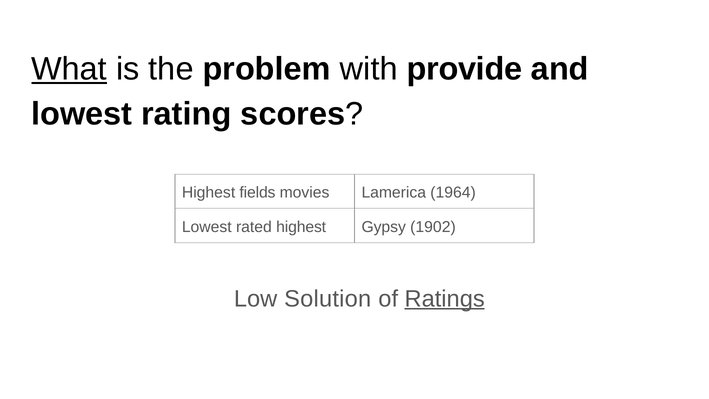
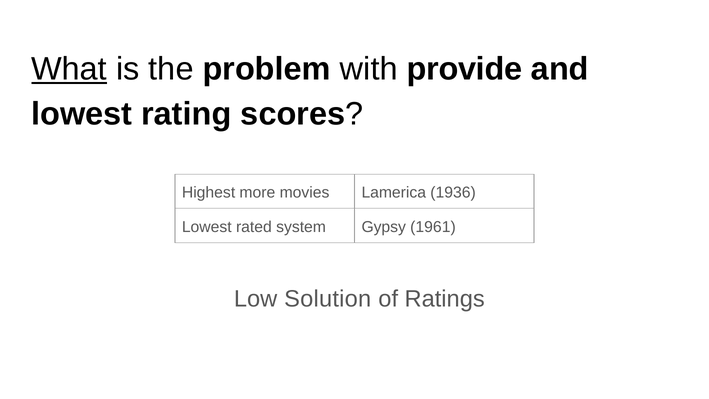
fields: fields -> more
1964: 1964 -> 1936
rated highest: highest -> system
1902: 1902 -> 1961
Ratings underline: present -> none
